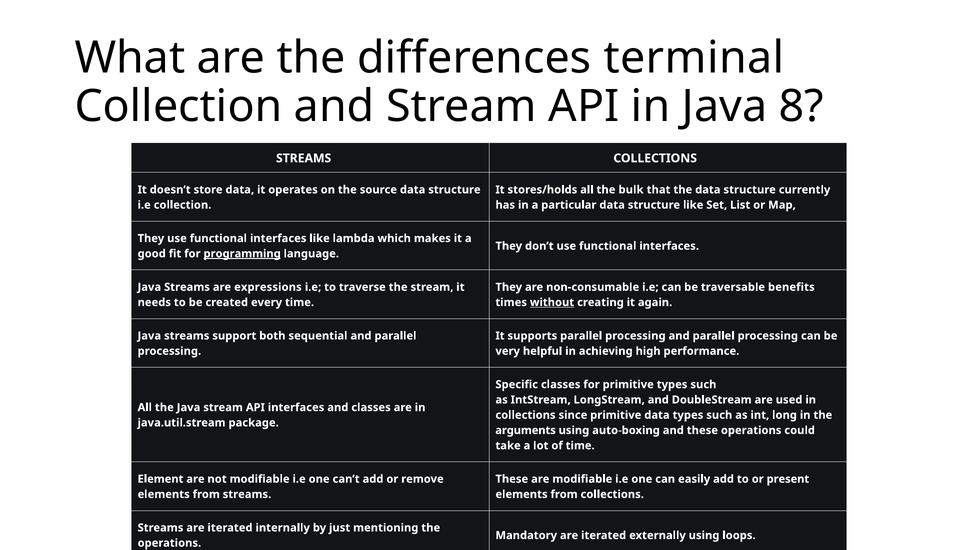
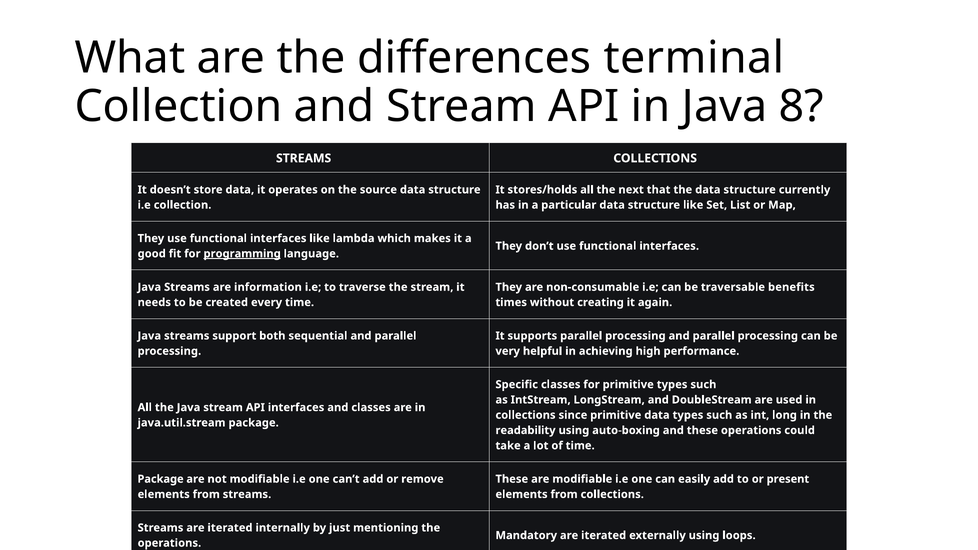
bulk: bulk -> next
expressions: expressions -> information
without underline: present -> none
arguments: arguments -> readability
Element at (161, 479): Element -> Package
